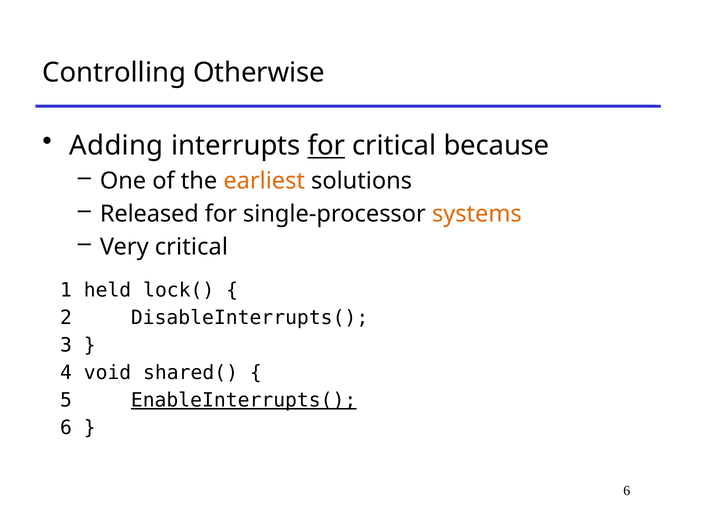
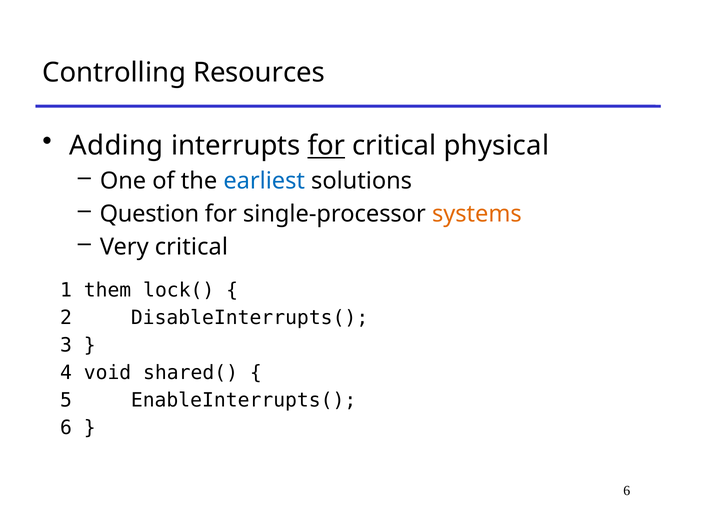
Otherwise: Otherwise -> Resources
because: because -> physical
earliest colour: orange -> blue
Released: Released -> Question
held: held -> them
EnableInterrupts( underline: present -> none
